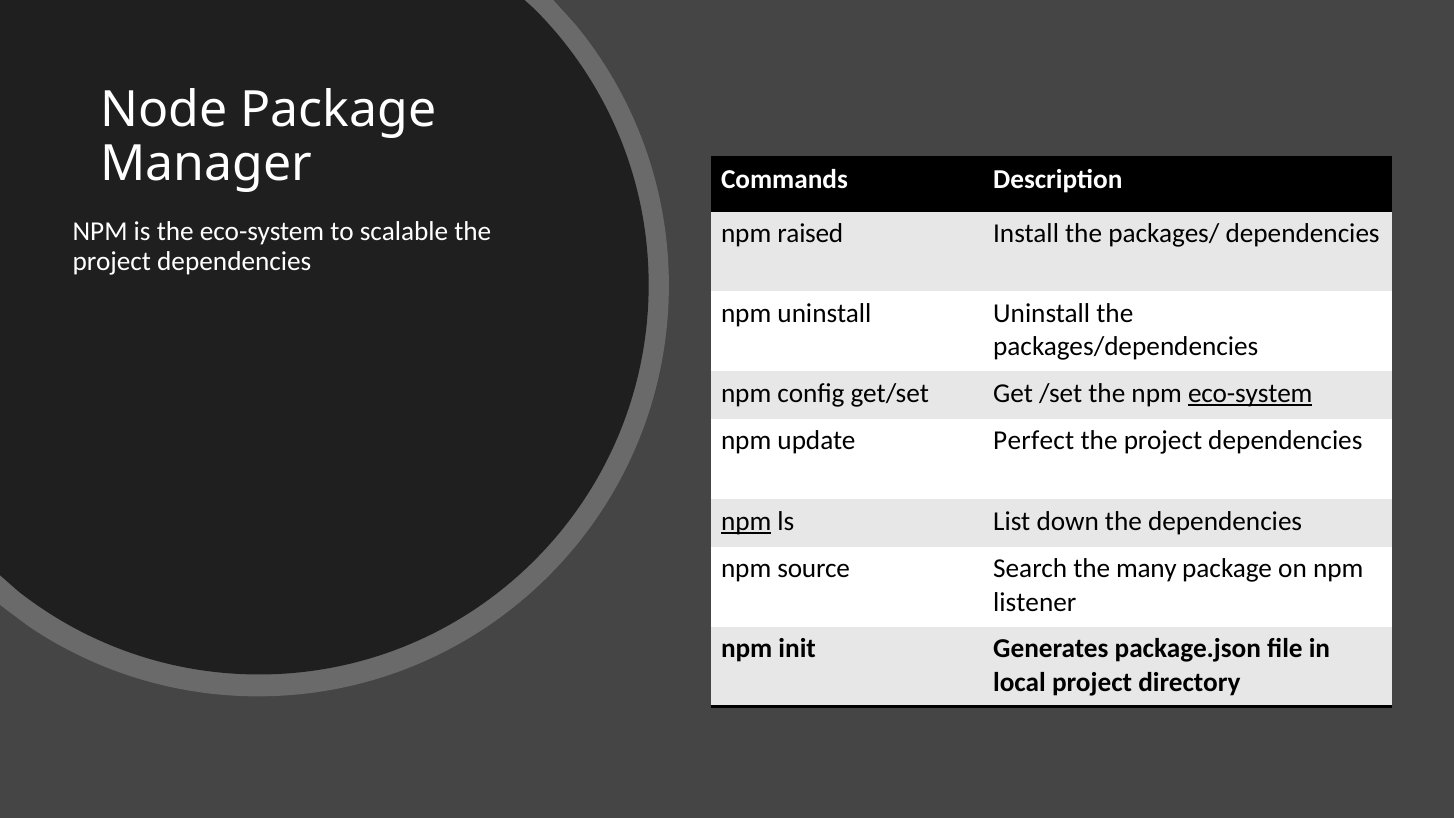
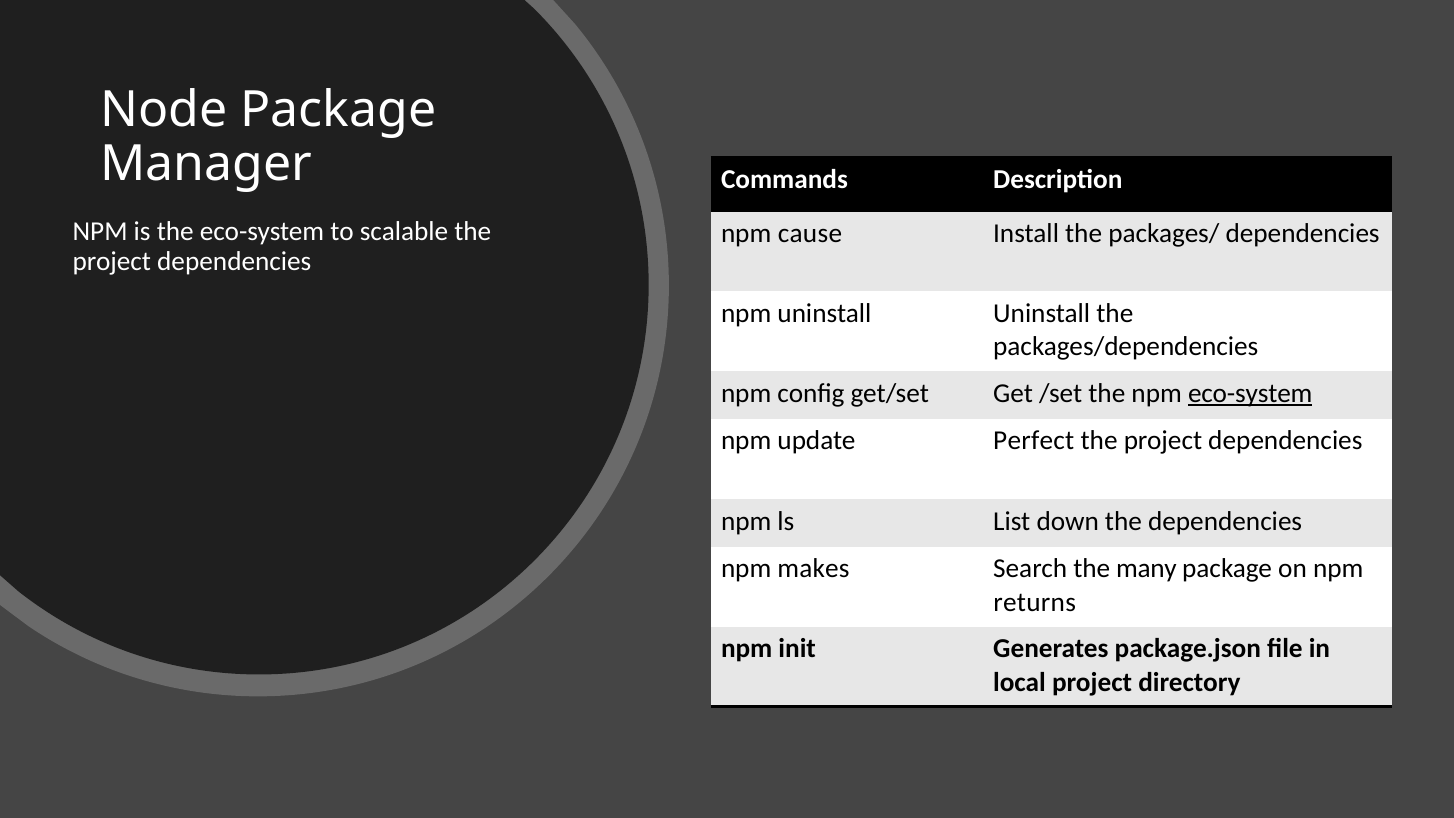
raised: raised -> cause
npm at (746, 521) underline: present -> none
source: source -> makes
listener: listener -> returns
